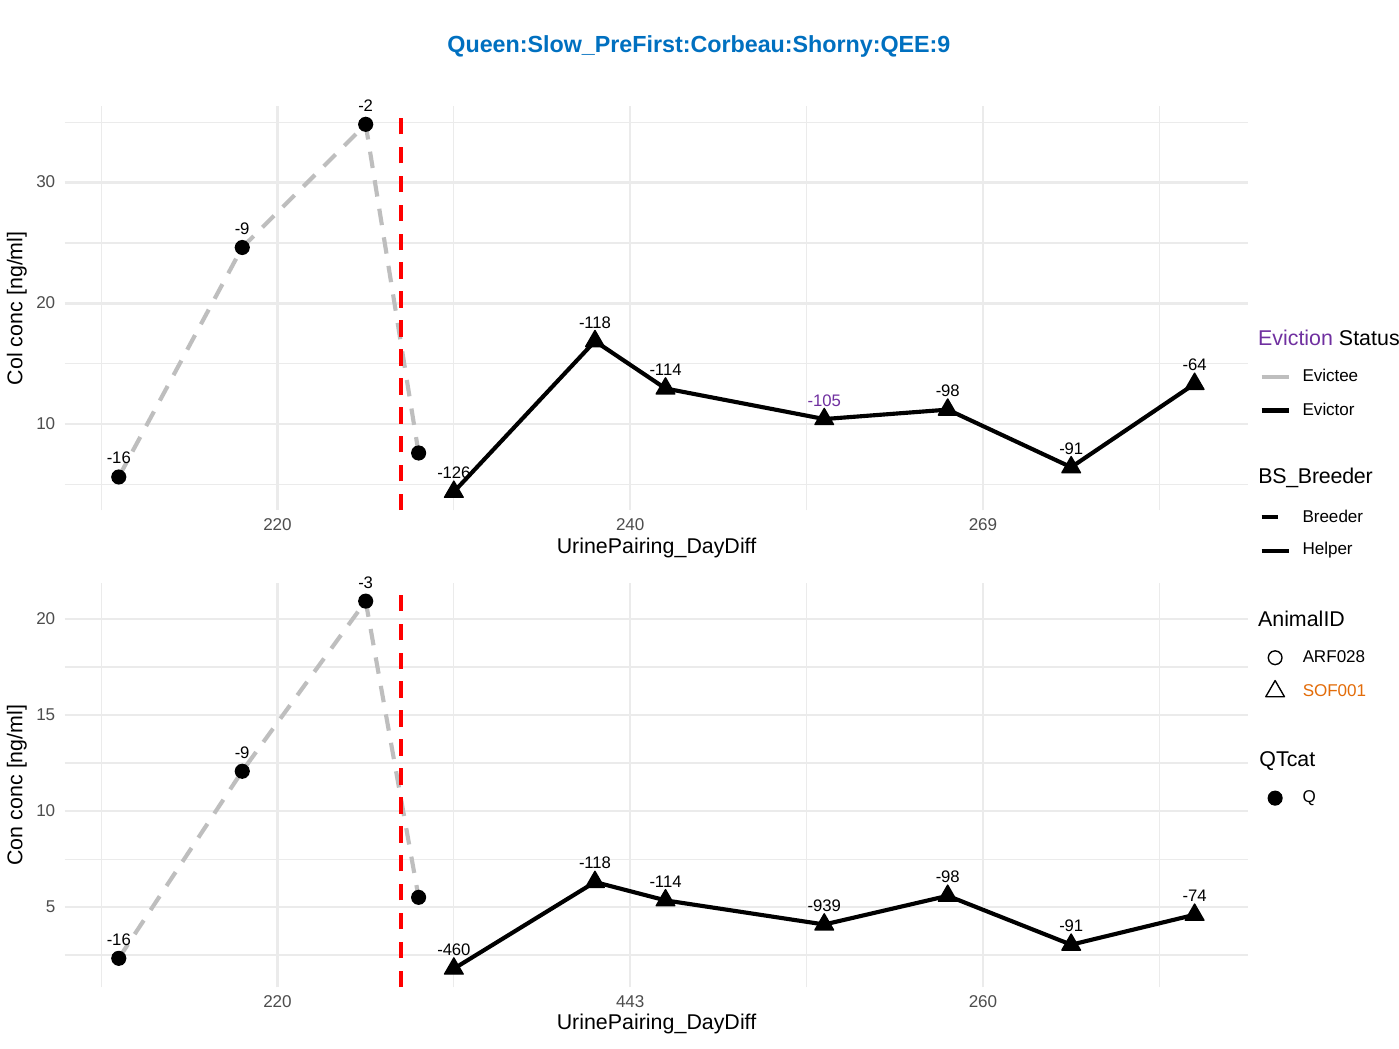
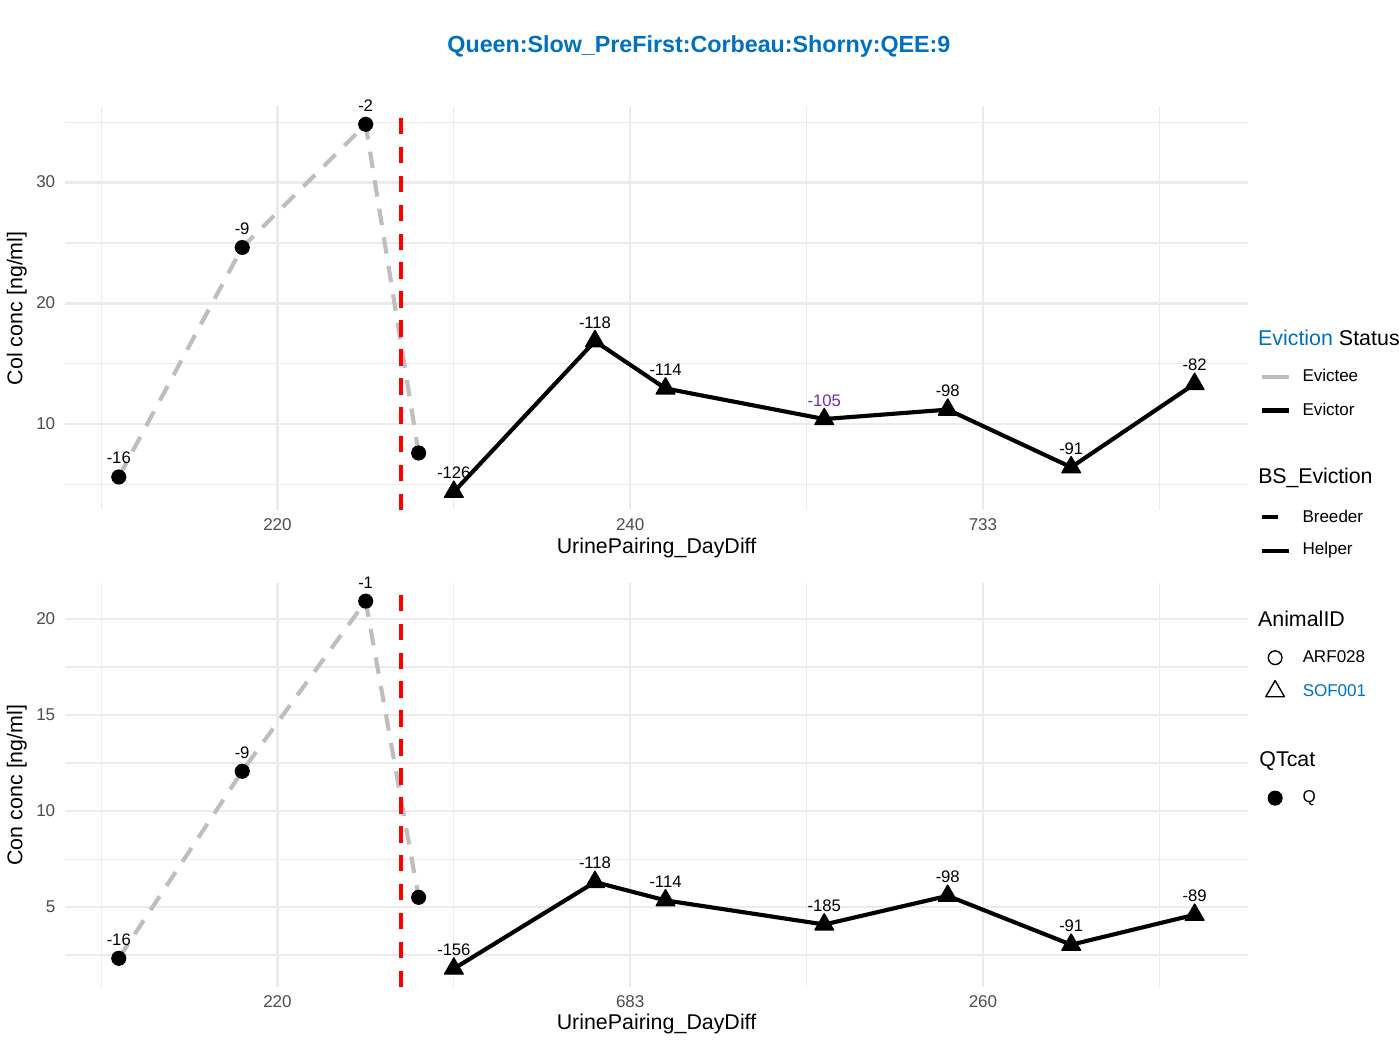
Eviction colour: purple -> blue
-64: -64 -> -82
BS_Breeder: BS_Breeder -> BS_Eviction
269: 269 -> 733
-3: -3 -> -1
SOF001 colour: orange -> blue
-74: -74 -> -89
-939: -939 -> -185
-460: -460 -> -156
443: 443 -> 683
